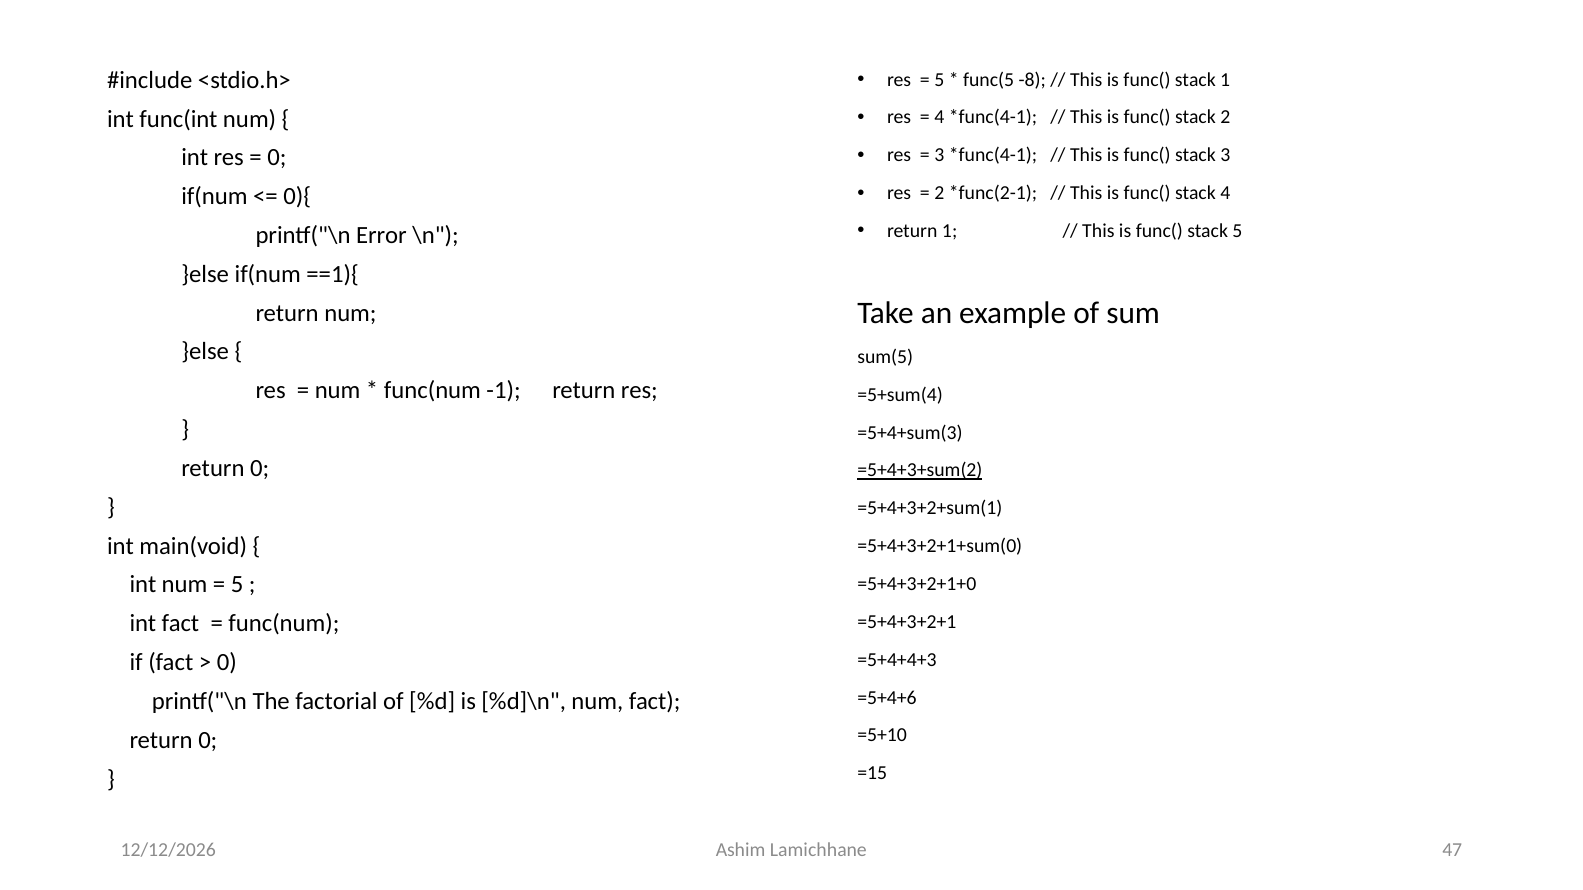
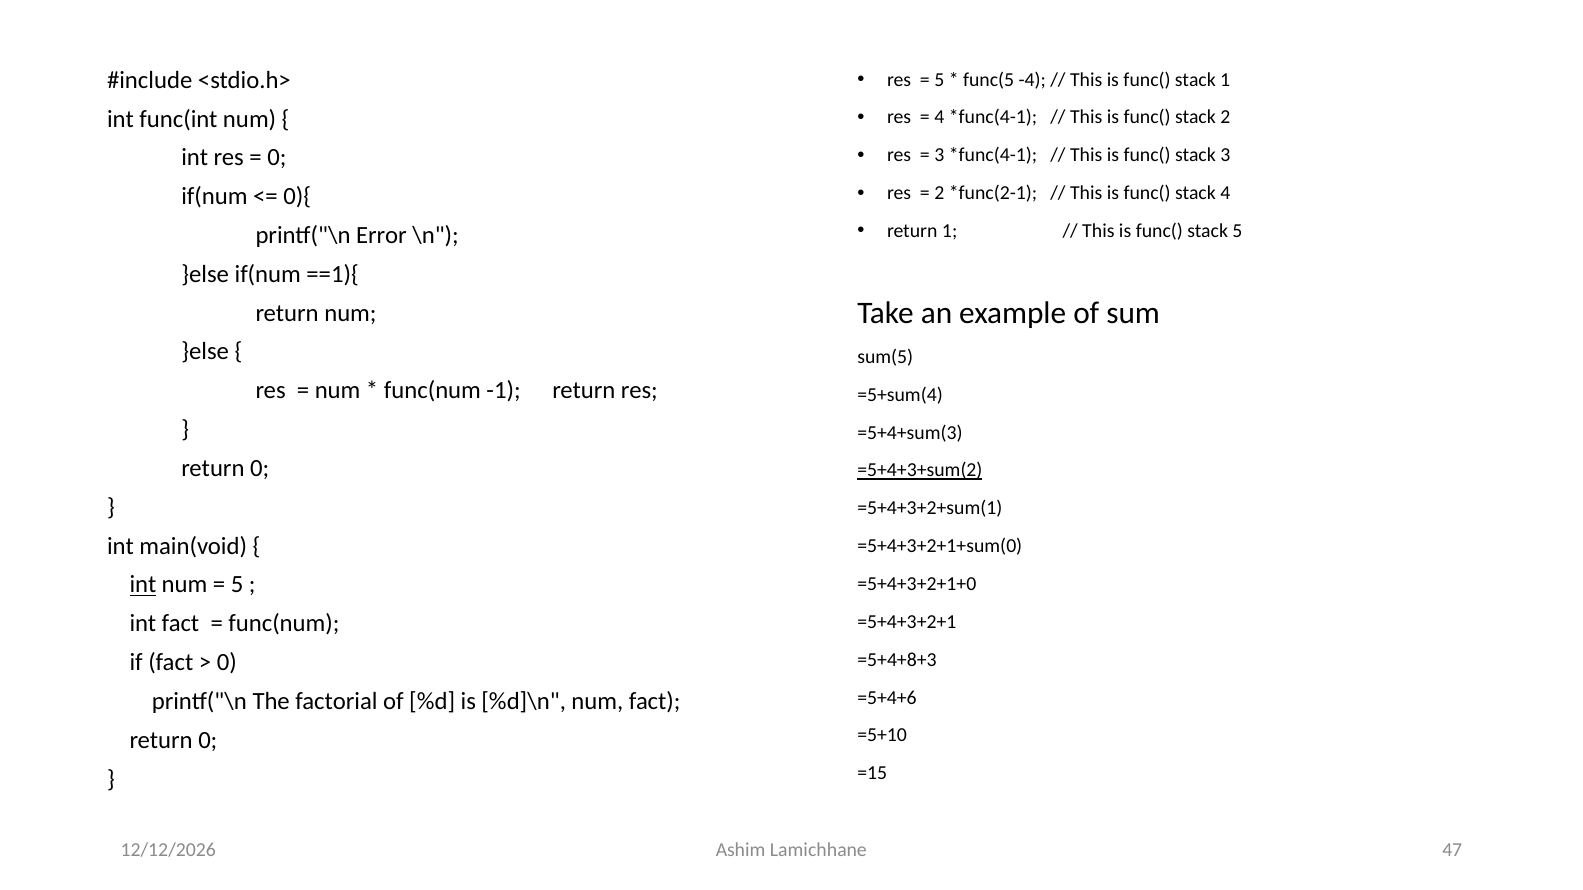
-8: -8 -> -4
int at (143, 585) underline: none -> present
=5+4+4+3: =5+4+4+3 -> =5+4+8+3
